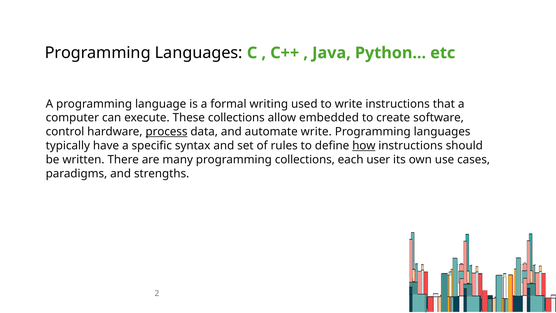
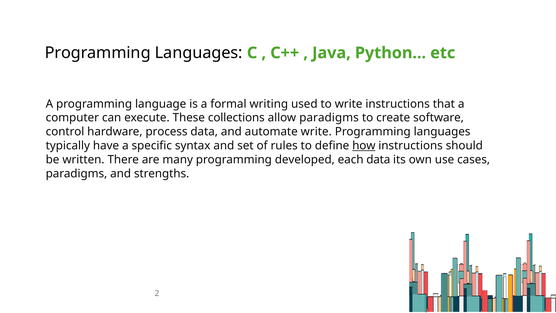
allow embedded: embedded -> paradigms
process underline: present -> none
programming collections: collections -> developed
each user: user -> data
